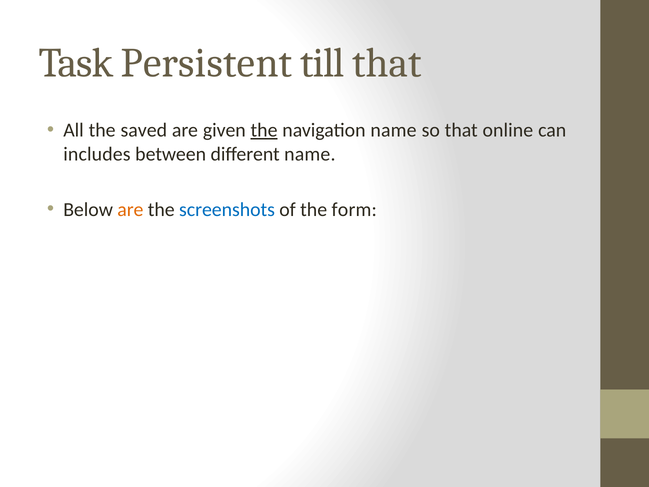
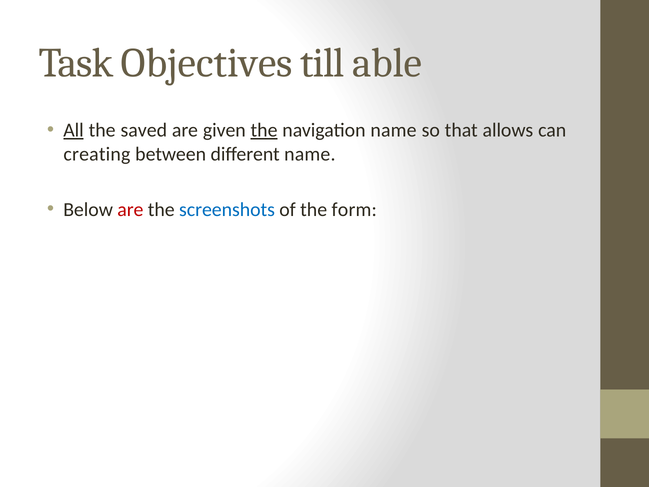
Persistent: Persistent -> Objectives
till that: that -> able
All underline: none -> present
online: online -> allows
includes: includes -> creating
are at (130, 209) colour: orange -> red
